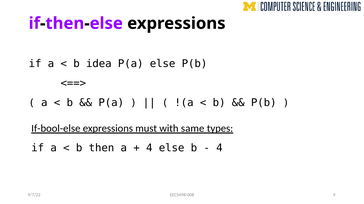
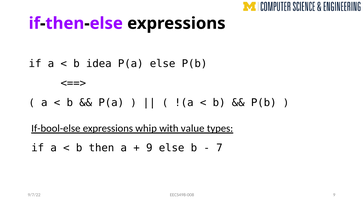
must: must -> whip
same: same -> value
4 at (149, 148): 4 -> 9
4 at (219, 148): 4 -> 7
